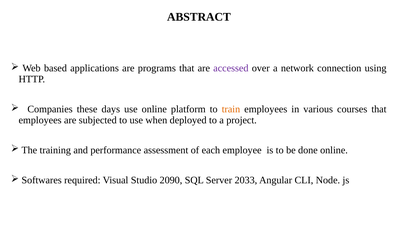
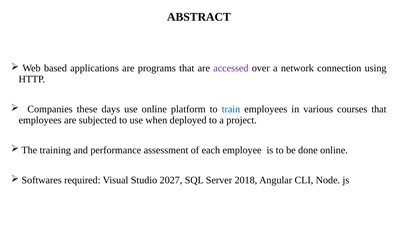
train colour: orange -> blue
2090: 2090 -> 2027
2033: 2033 -> 2018
